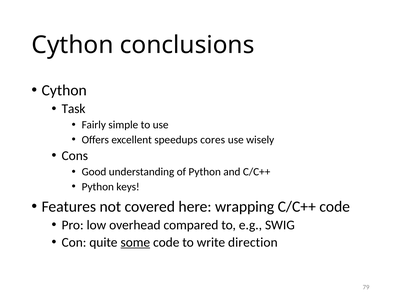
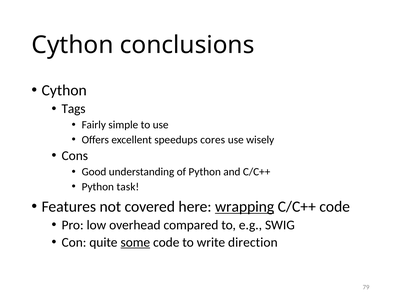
Task: Task -> Tags
keys: keys -> task
wrapping underline: none -> present
